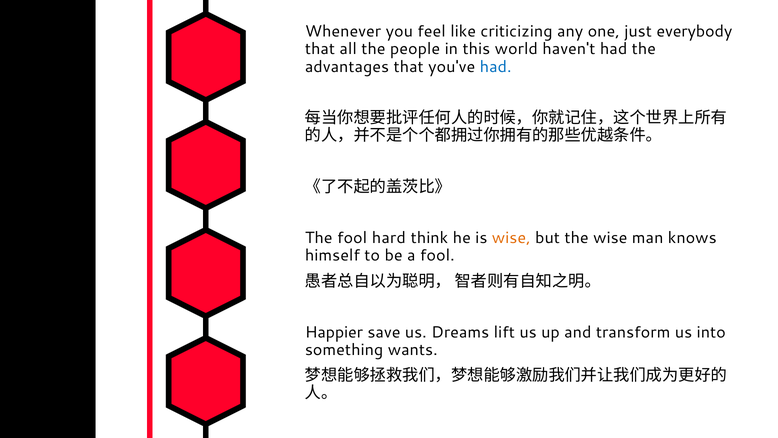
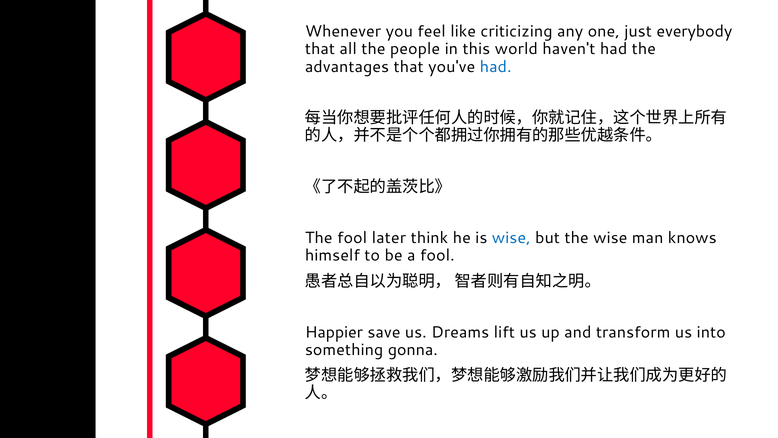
hard: hard -> later
wise at (511, 238) colour: orange -> blue
wants: wants -> gonna
